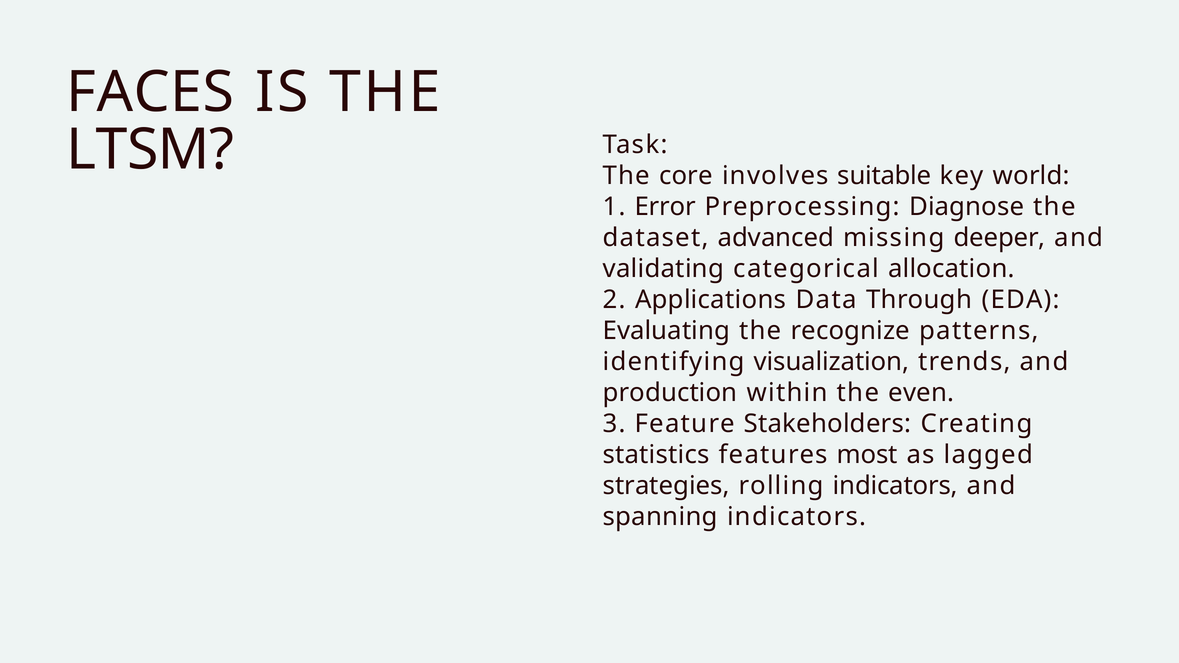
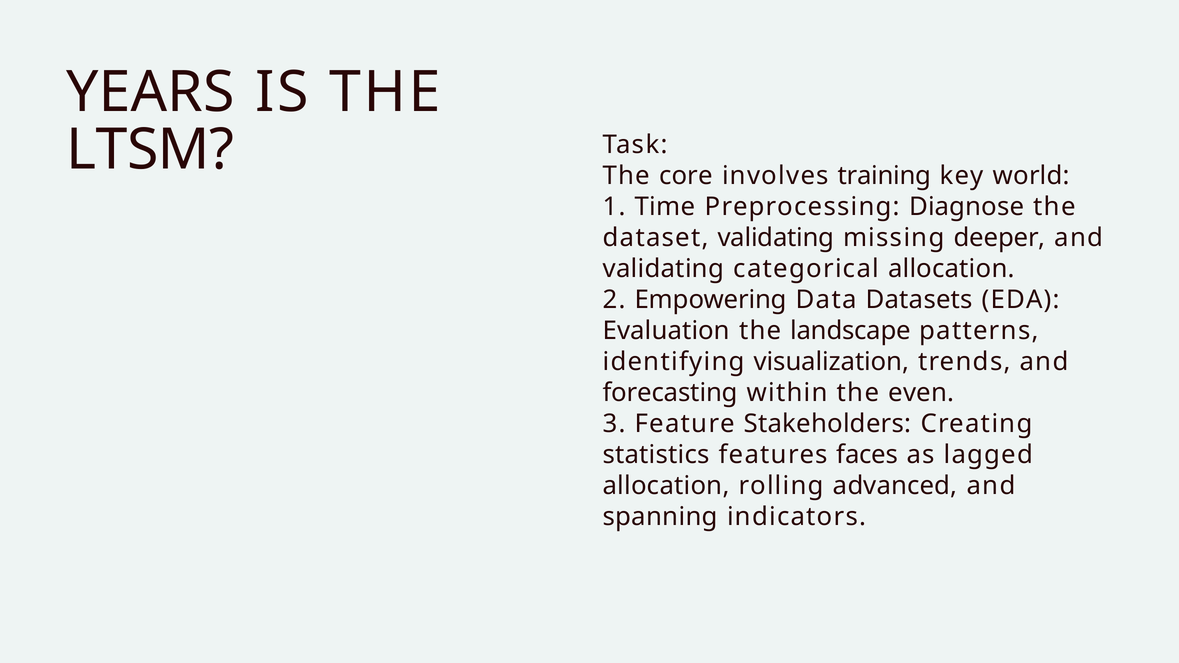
FACES: FACES -> YEARS
suitable: suitable -> training
Error: Error -> Time
dataset advanced: advanced -> validating
Applications: Applications -> Empowering
Through: Through -> Datasets
Evaluating: Evaluating -> Evaluation
recognize: recognize -> landscape
production: production -> forecasting
most: most -> faces
strategies at (666, 486): strategies -> allocation
rolling indicators: indicators -> advanced
